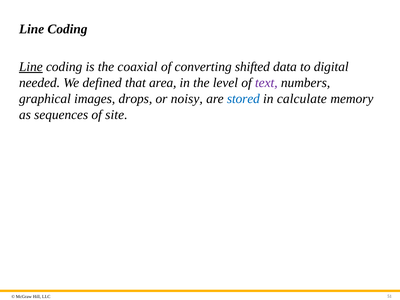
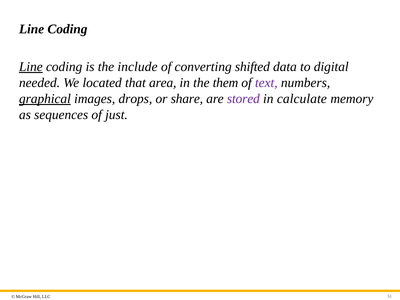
coaxial: coaxial -> include
defined: defined -> located
level: level -> them
graphical underline: none -> present
noisy: noisy -> share
stored colour: blue -> purple
site: site -> just
